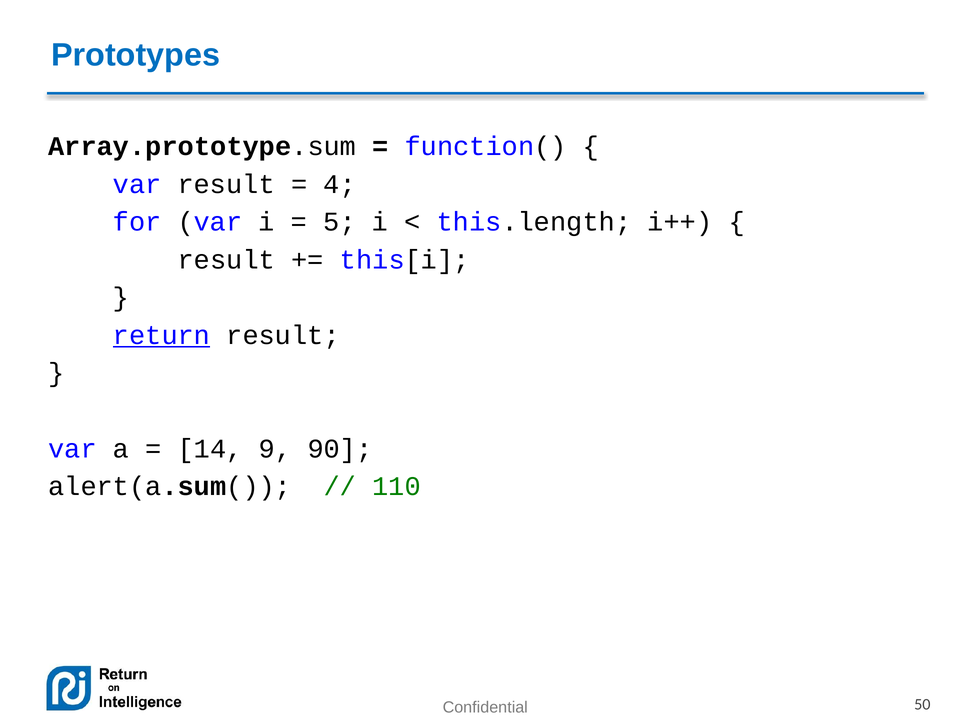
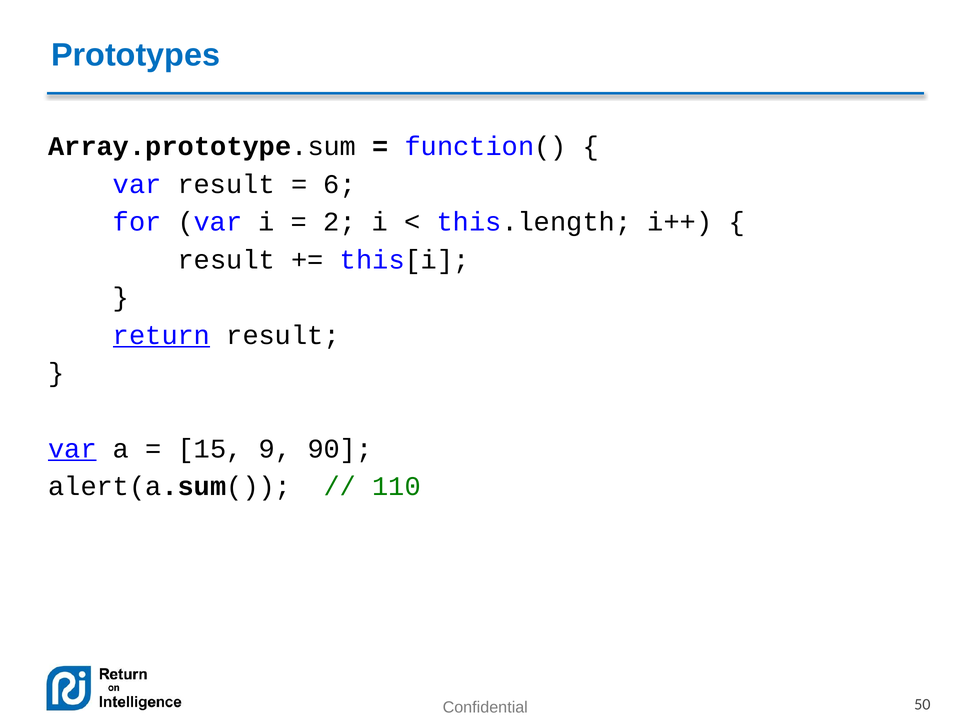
4: 4 -> 6
5: 5 -> 2
var at (72, 449) underline: none -> present
14: 14 -> 15
